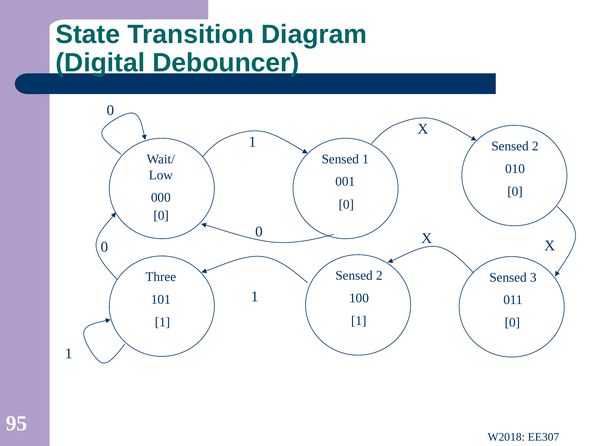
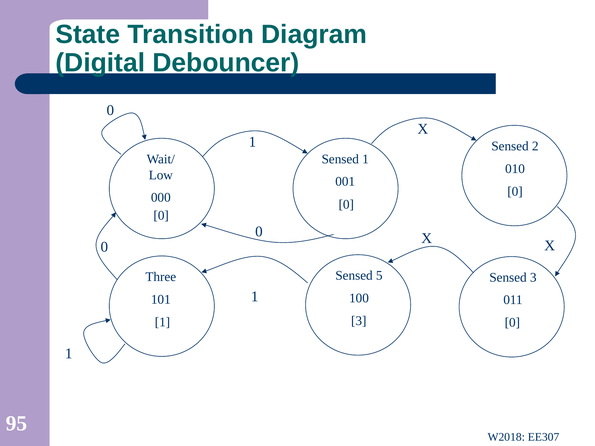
2 at (379, 276): 2 -> 5
1 at (359, 321): 1 -> 3
